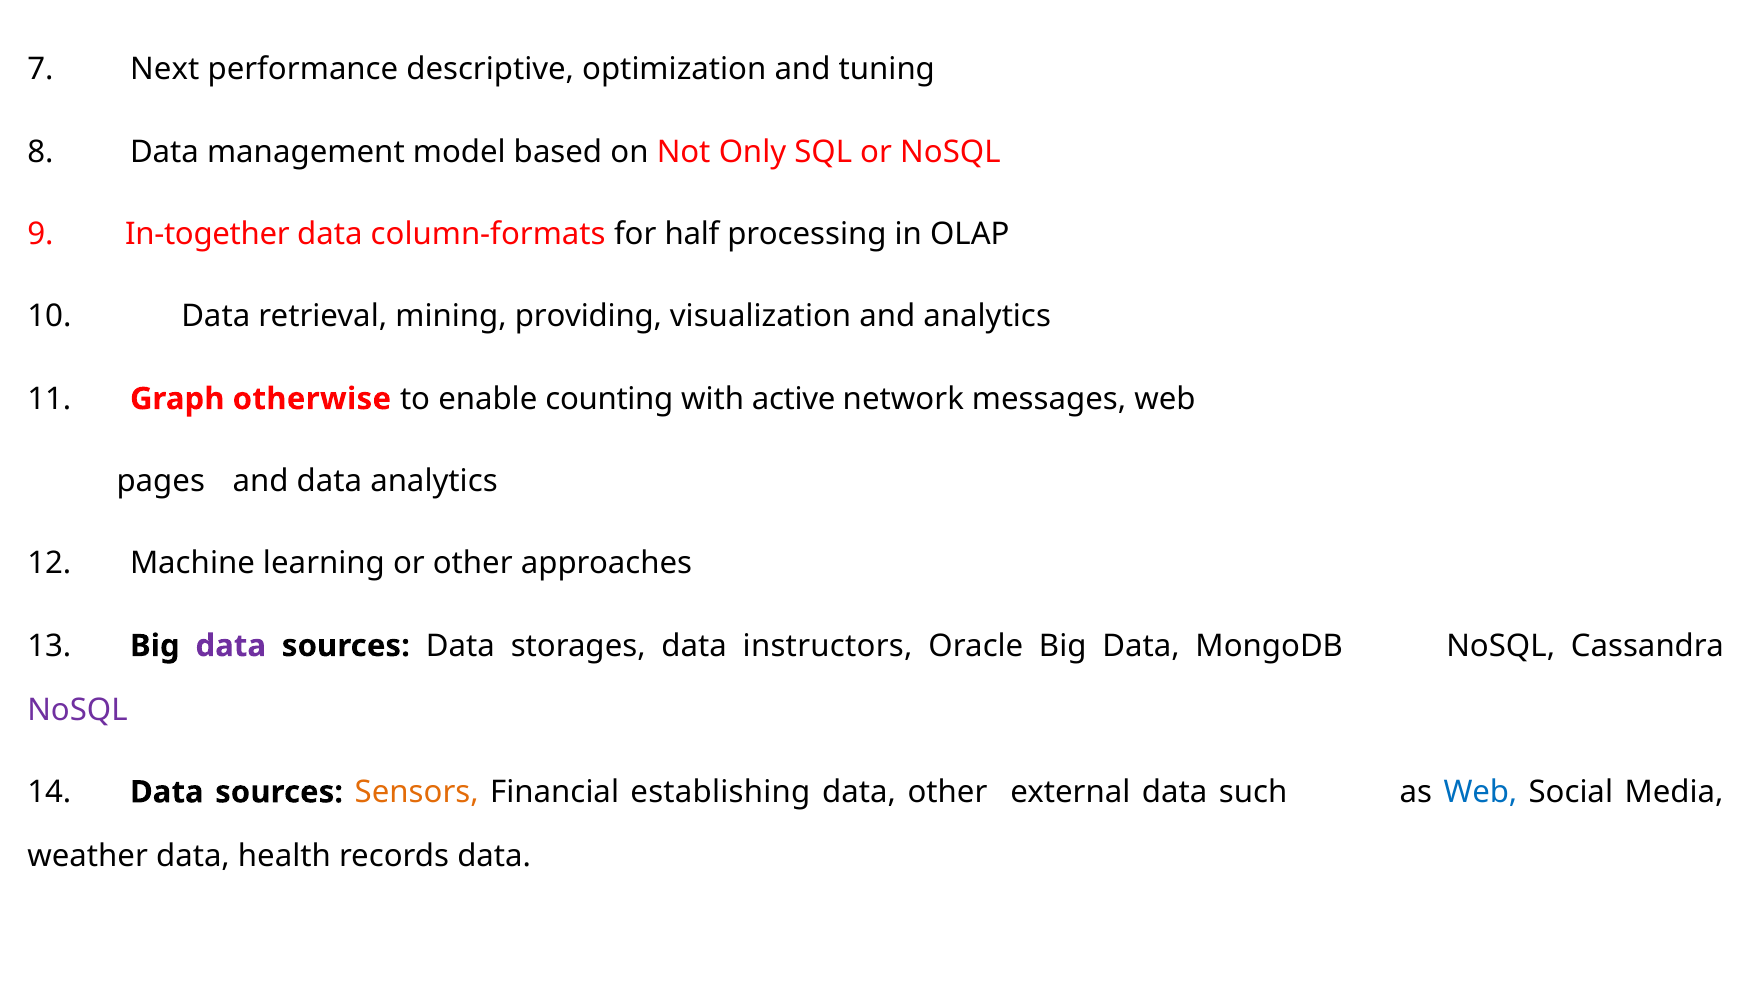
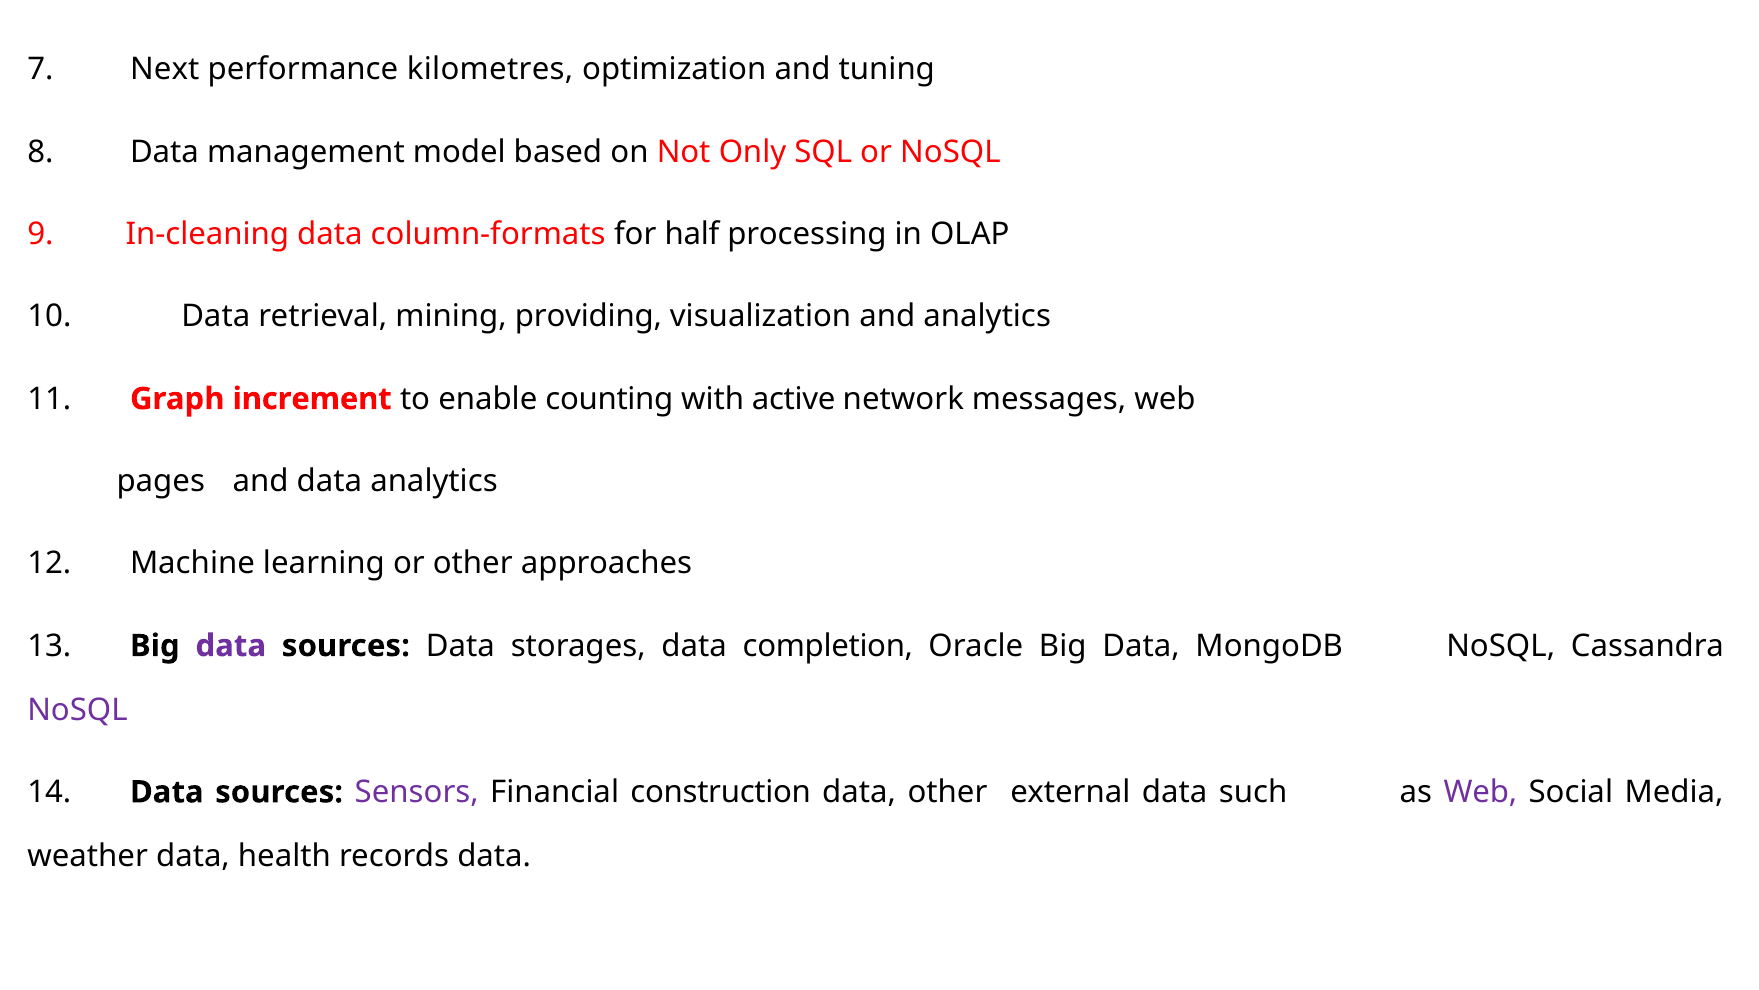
descriptive: descriptive -> kilometres
In-together: In-together -> In-cleaning
otherwise: otherwise -> increment
instructors: instructors -> completion
Sensors colour: orange -> purple
establishing: establishing -> construction
Web at (1480, 792) colour: blue -> purple
